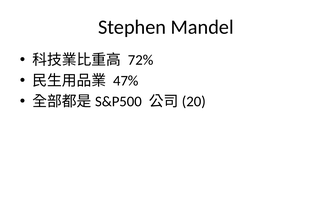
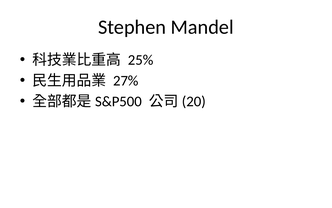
72%: 72% -> 25%
47%: 47% -> 27%
